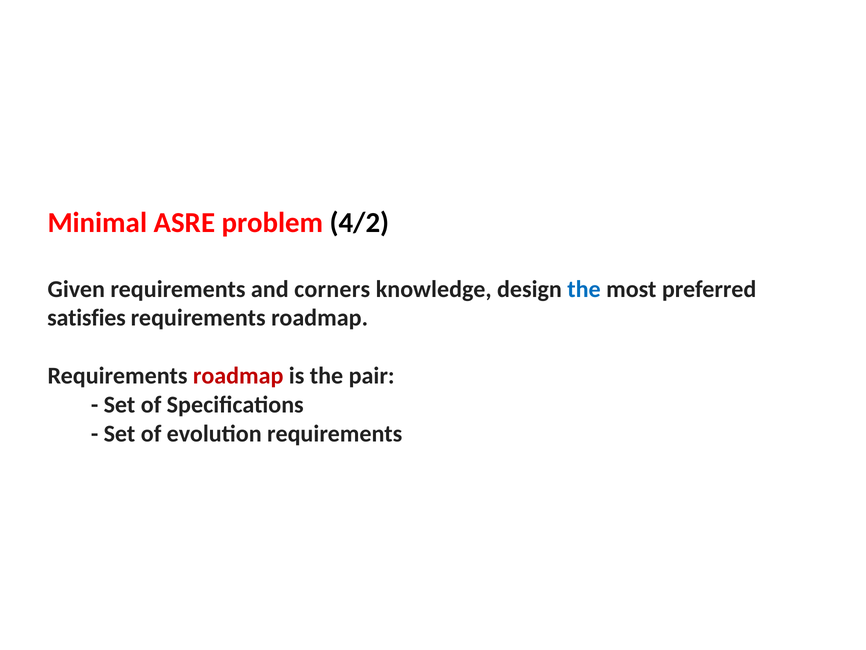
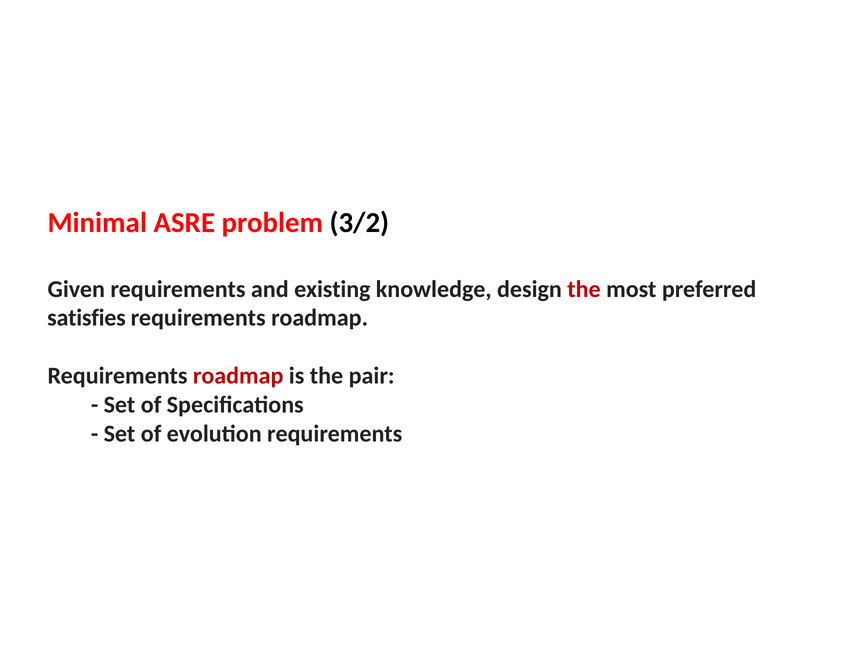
4/2: 4/2 -> 3/2
corners: corners -> existing
the at (584, 289) colour: blue -> red
